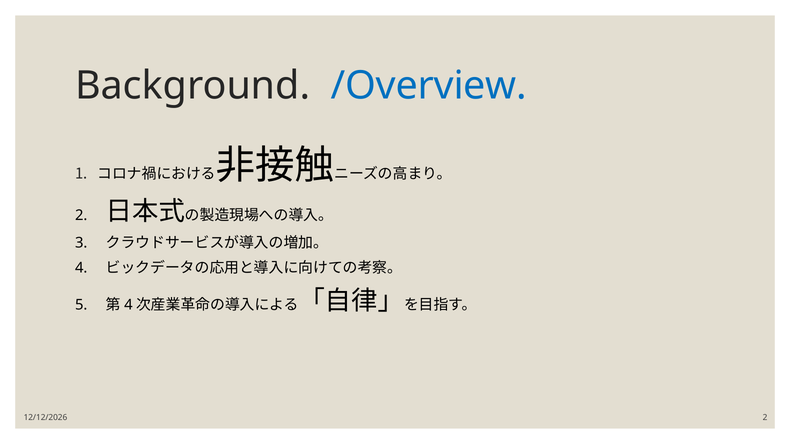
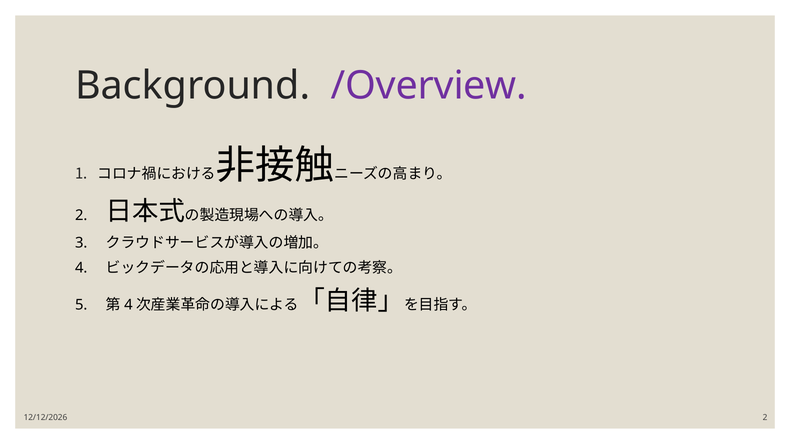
/Overview colour: blue -> purple
